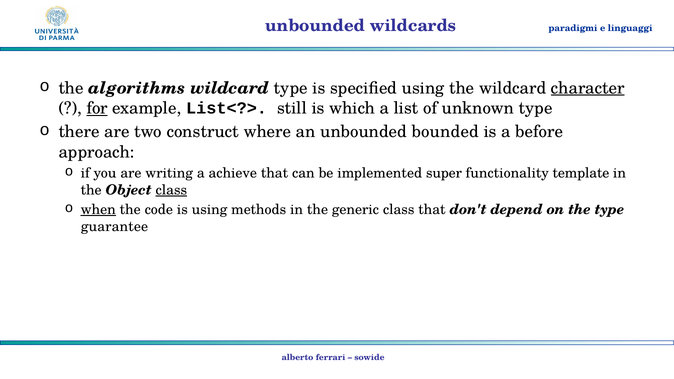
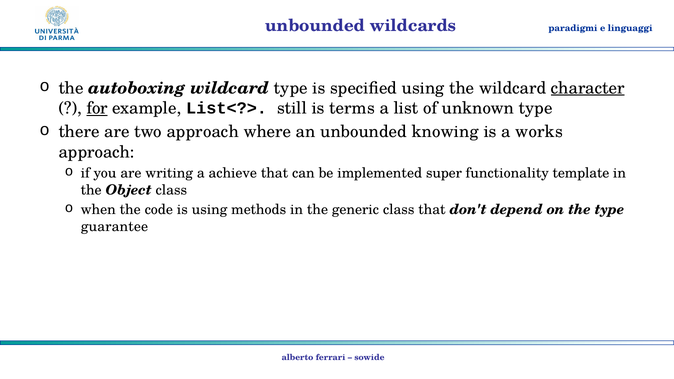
algorithms: algorithms -> autoboxing
which: which -> terms
two construct: construct -> approach
bounded: bounded -> knowing
before: before -> works
class at (171, 190) underline: present -> none
when underline: present -> none
